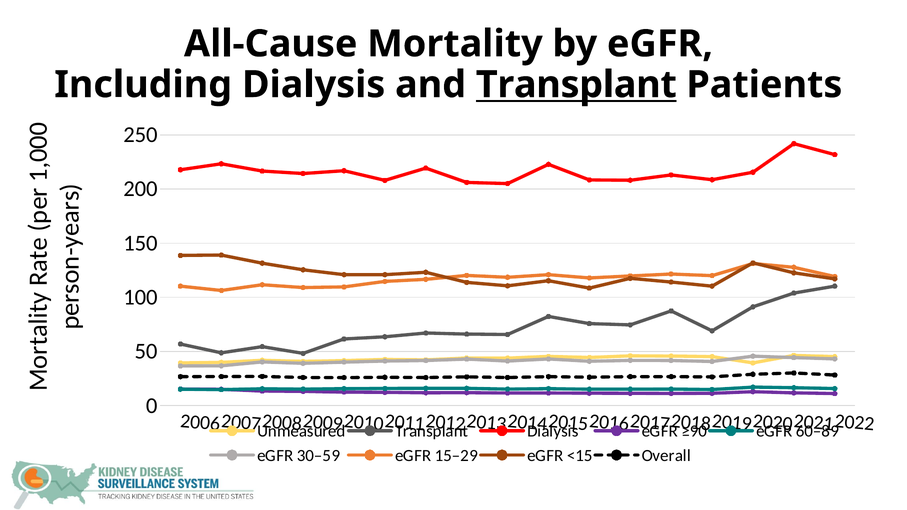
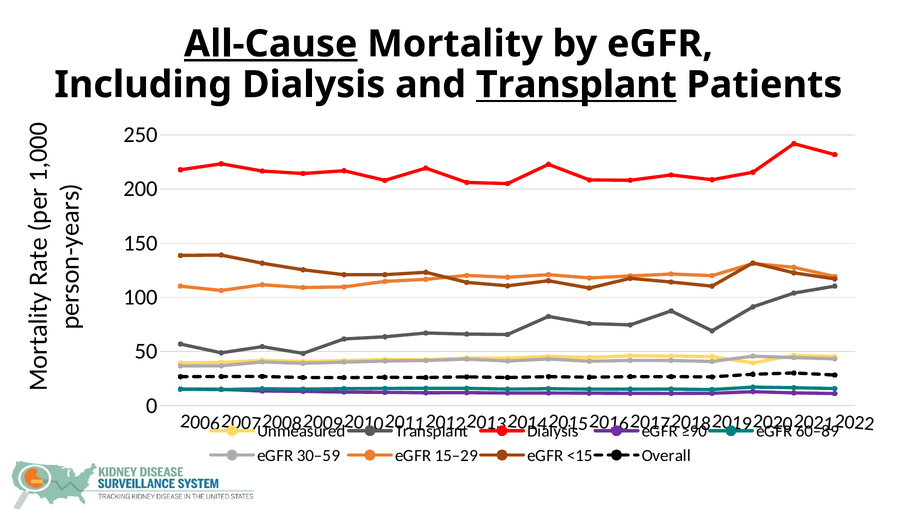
All-Cause underline: none -> present
